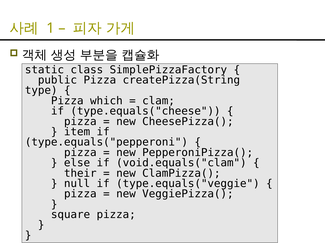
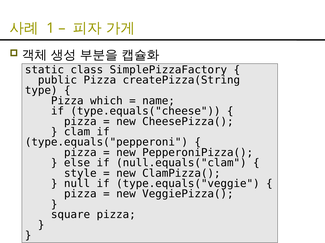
clam: clam -> name
item: item -> clam
void.equals("clam: void.equals("clam -> null.equals("clam
their: their -> style
